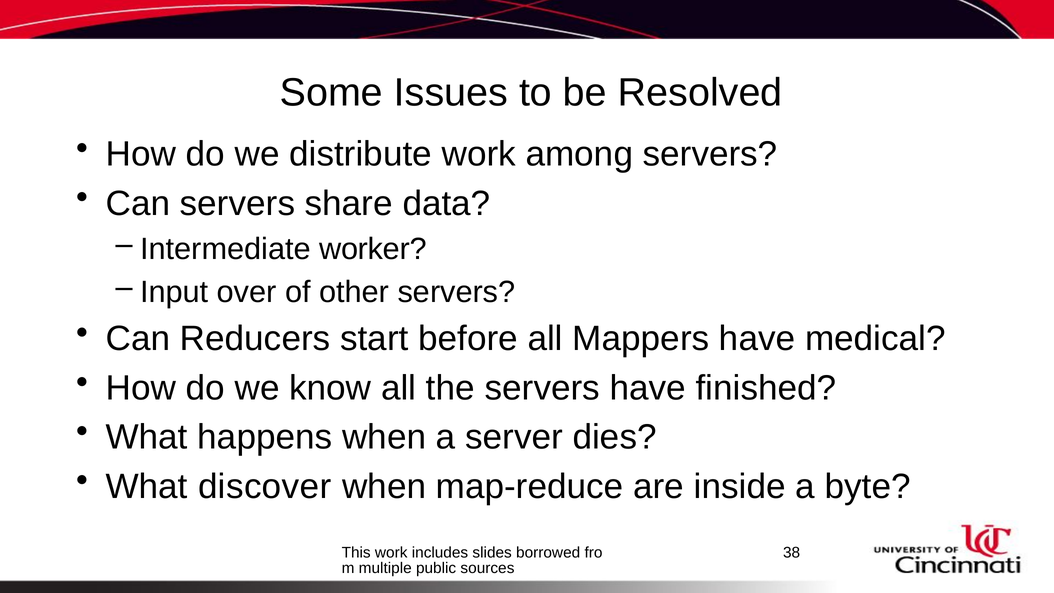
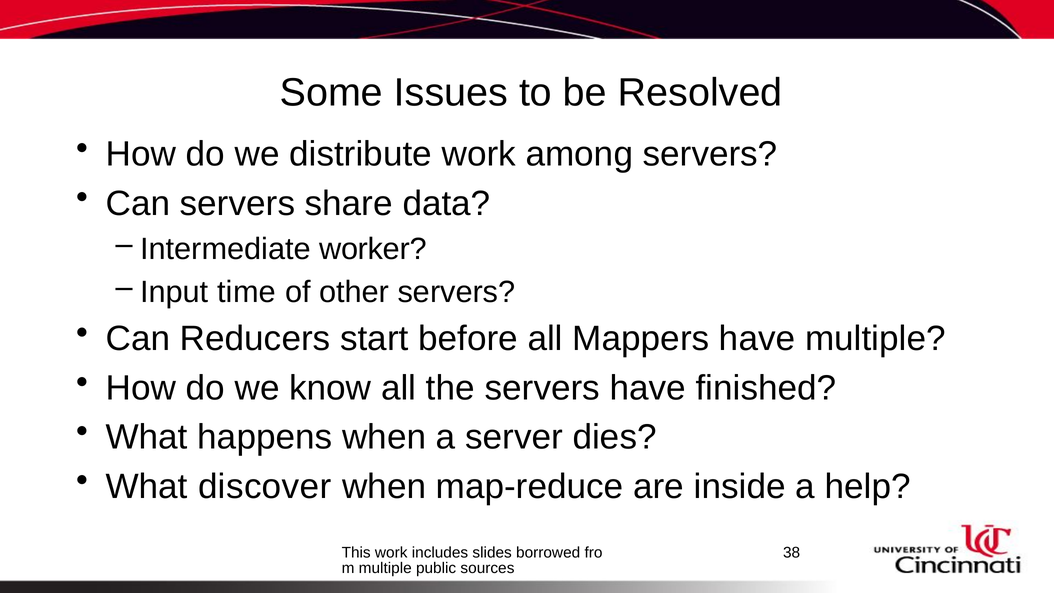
over: over -> time
have medical: medical -> multiple
byte: byte -> help
